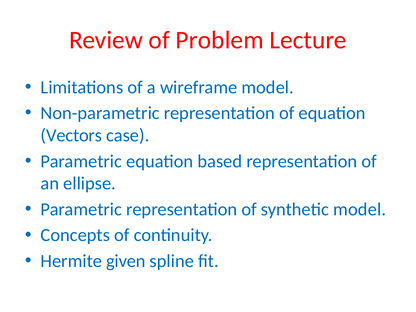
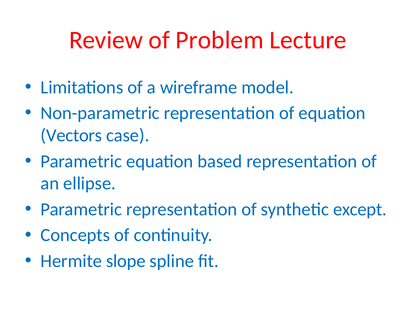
synthetic model: model -> except
given: given -> slope
